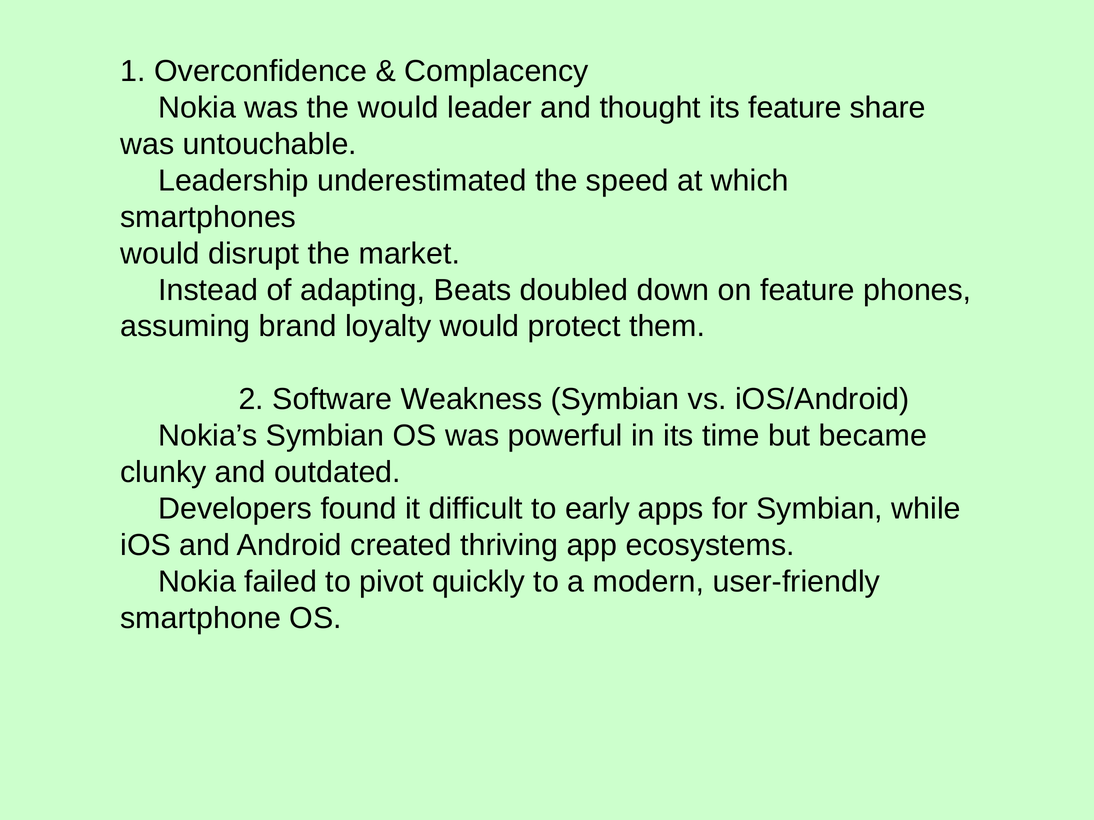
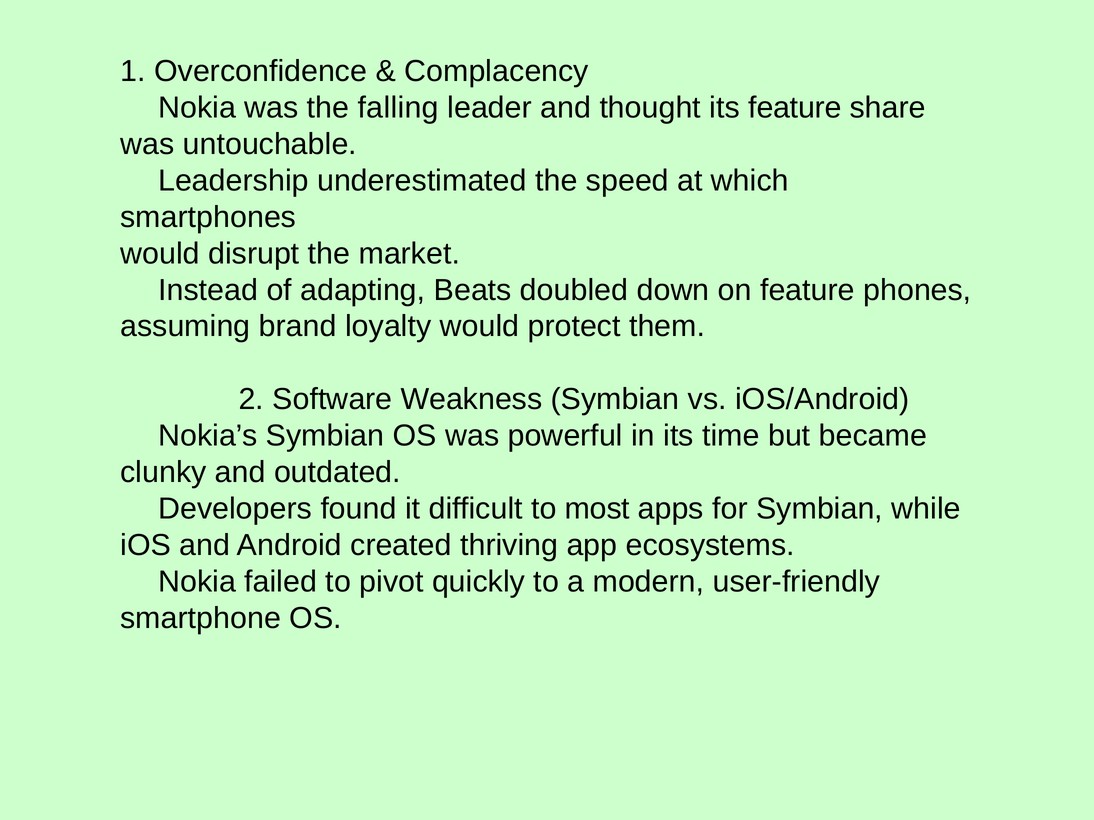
the would: would -> falling
early: early -> most
